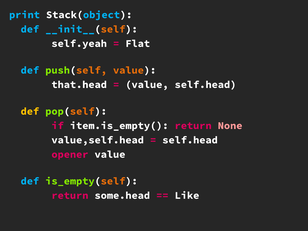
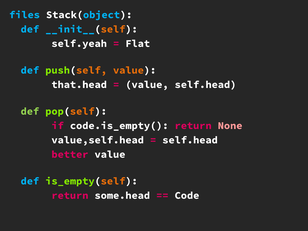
print: print -> files
def at (30, 111) colour: yellow -> light green
item.is_empty(: item.is_empty( -> code.is_empty(
opener: opener -> better
Like: Like -> Code
